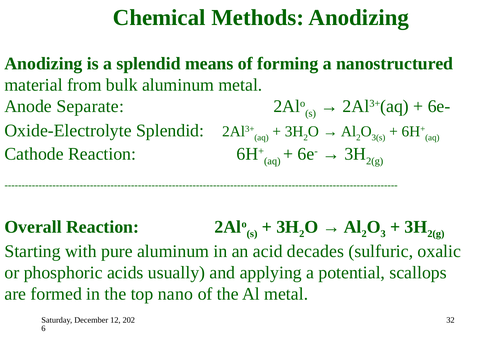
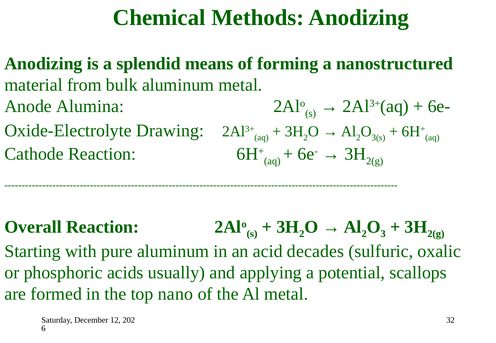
Separate: Separate -> Alumina
Oxide-Electrolyte Splendid: Splendid -> Drawing
